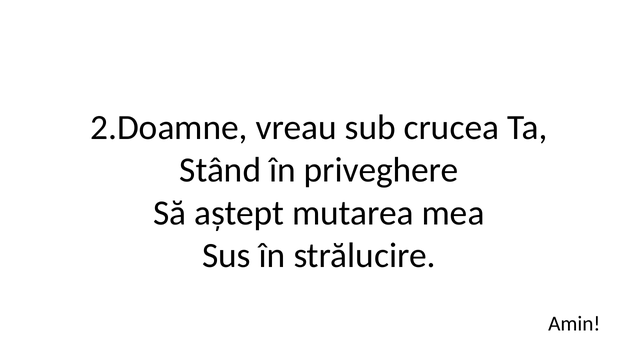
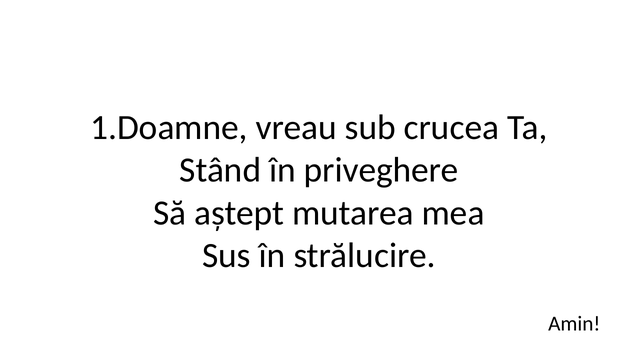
2.Doamne: 2.Doamne -> 1.Doamne
